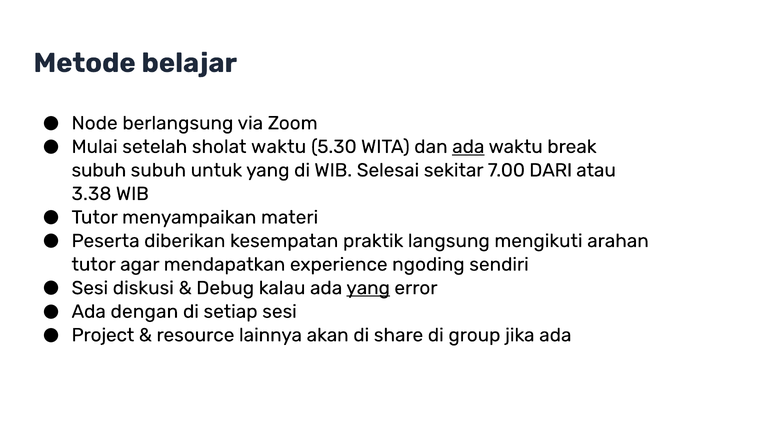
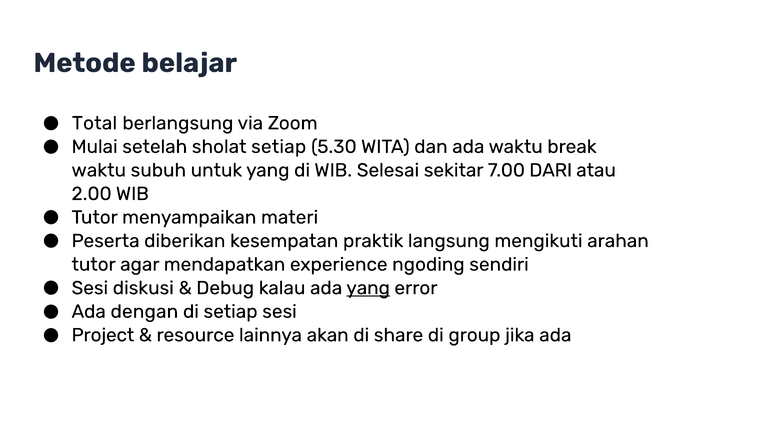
Node: Node -> Total
sholat waktu: waktu -> setiap
ada at (468, 147) underline: present -> none
subuh at (99, 170): subuh -> waktu
3.38: 3.38 -> 2.00
